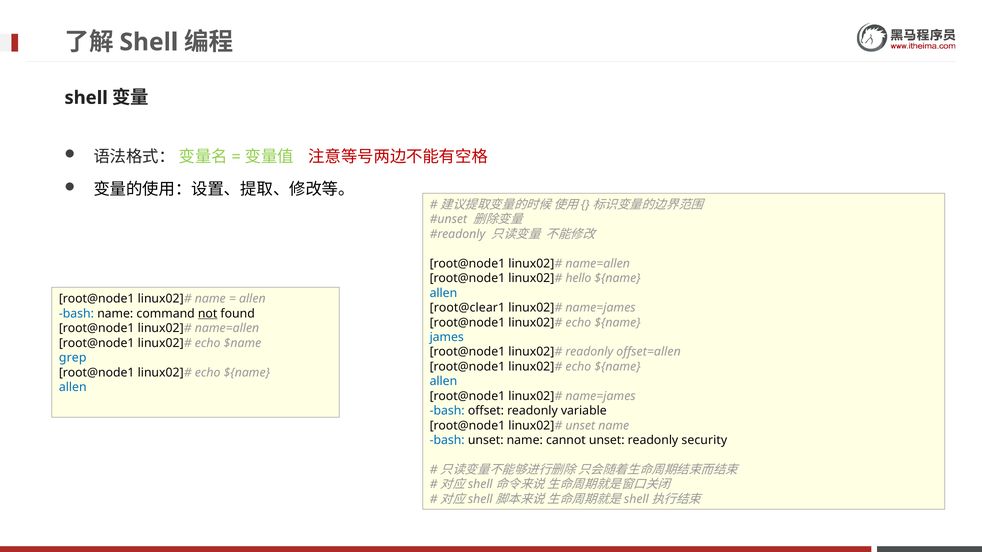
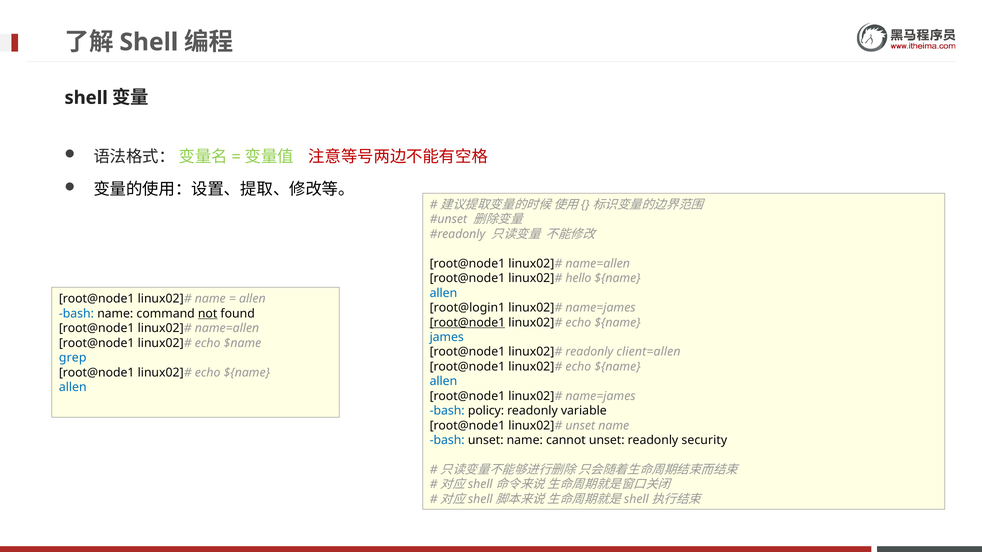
root@clear1: root@clear1 -> root@login1
root@node1 at (467, 323) underline: none -> present
offset=allen: offset=allen -> client=allen
offset: offset -> policy
